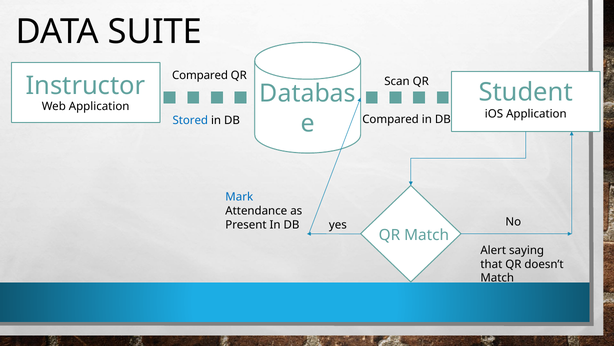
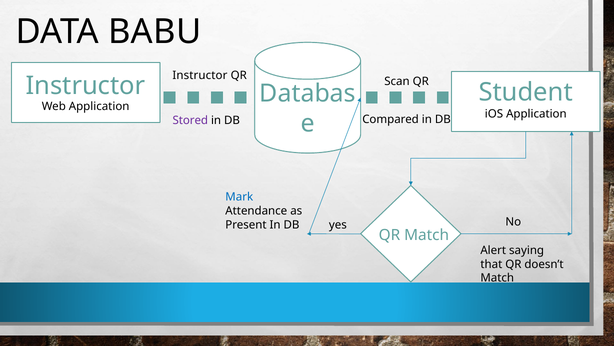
SUITE: SUITE -> BABU
Compared at (200, 75): Compared -> Instructor
Stored colour: blue -> purple
